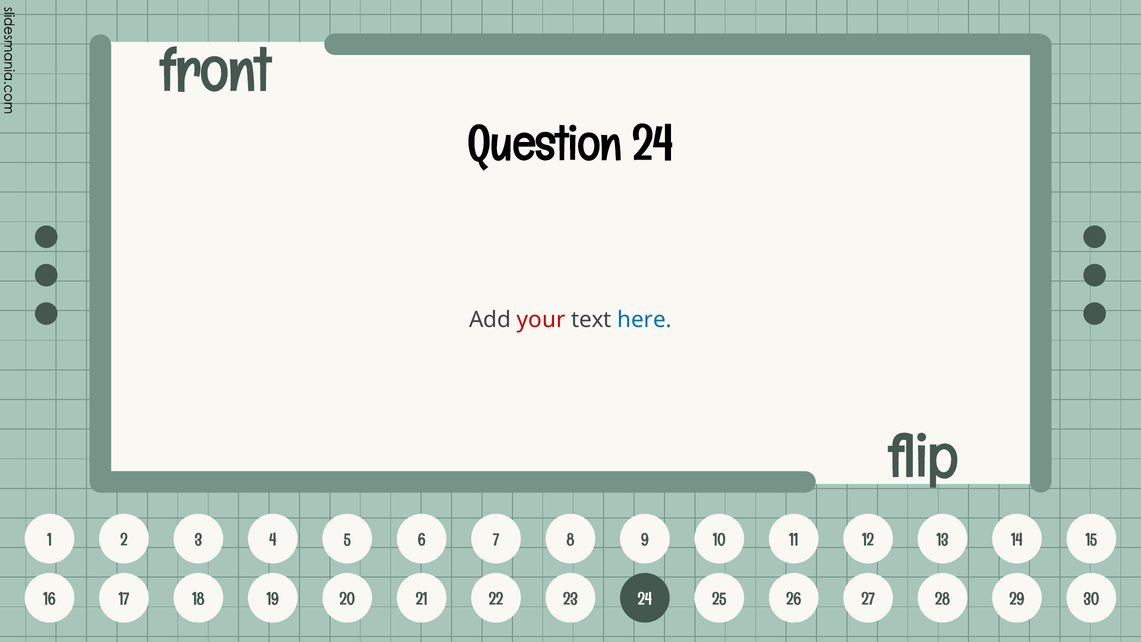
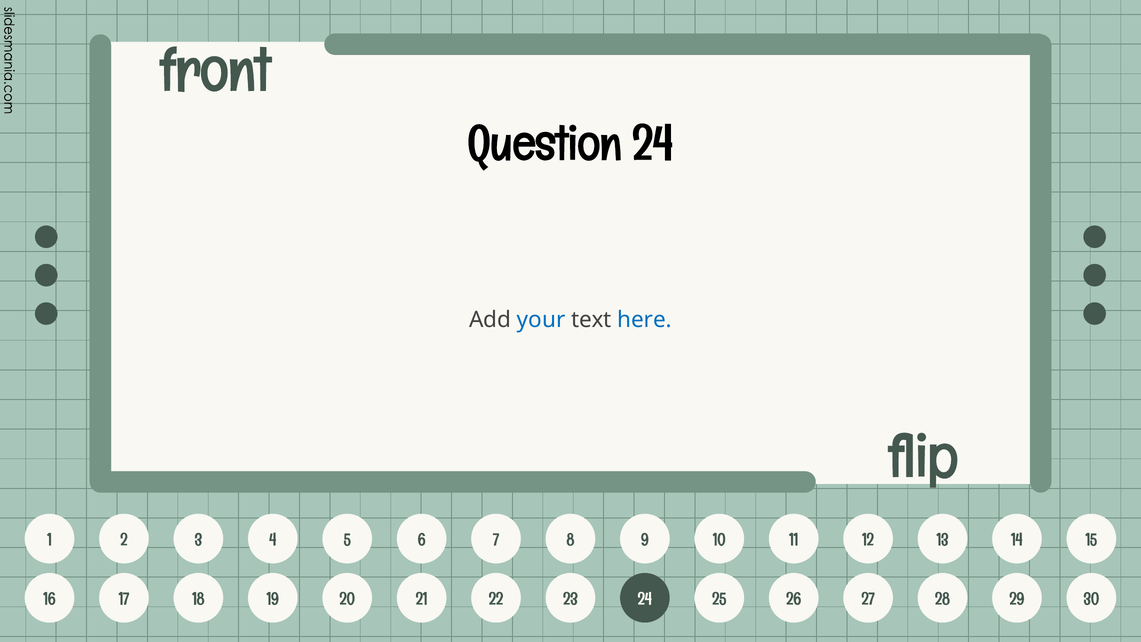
your colour: red -> blue
